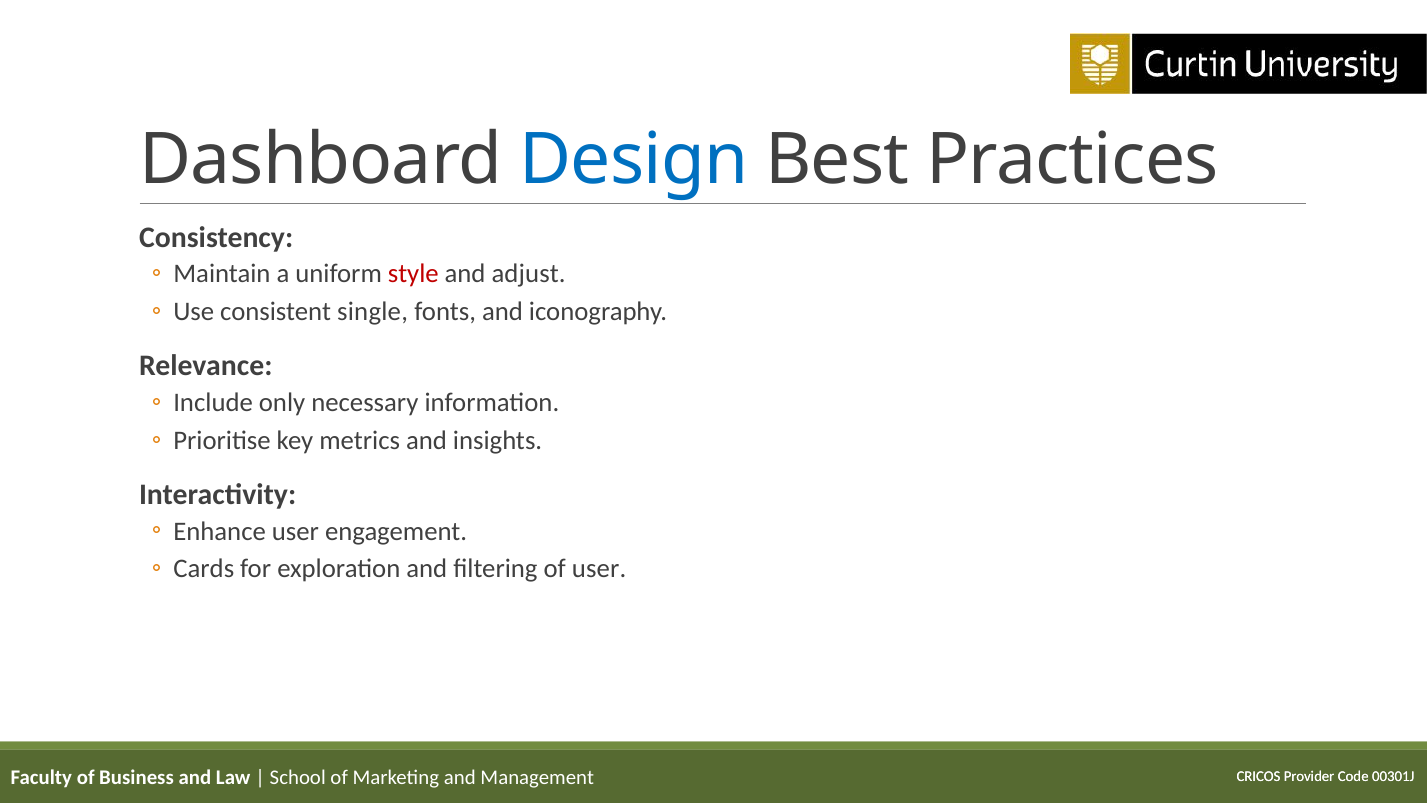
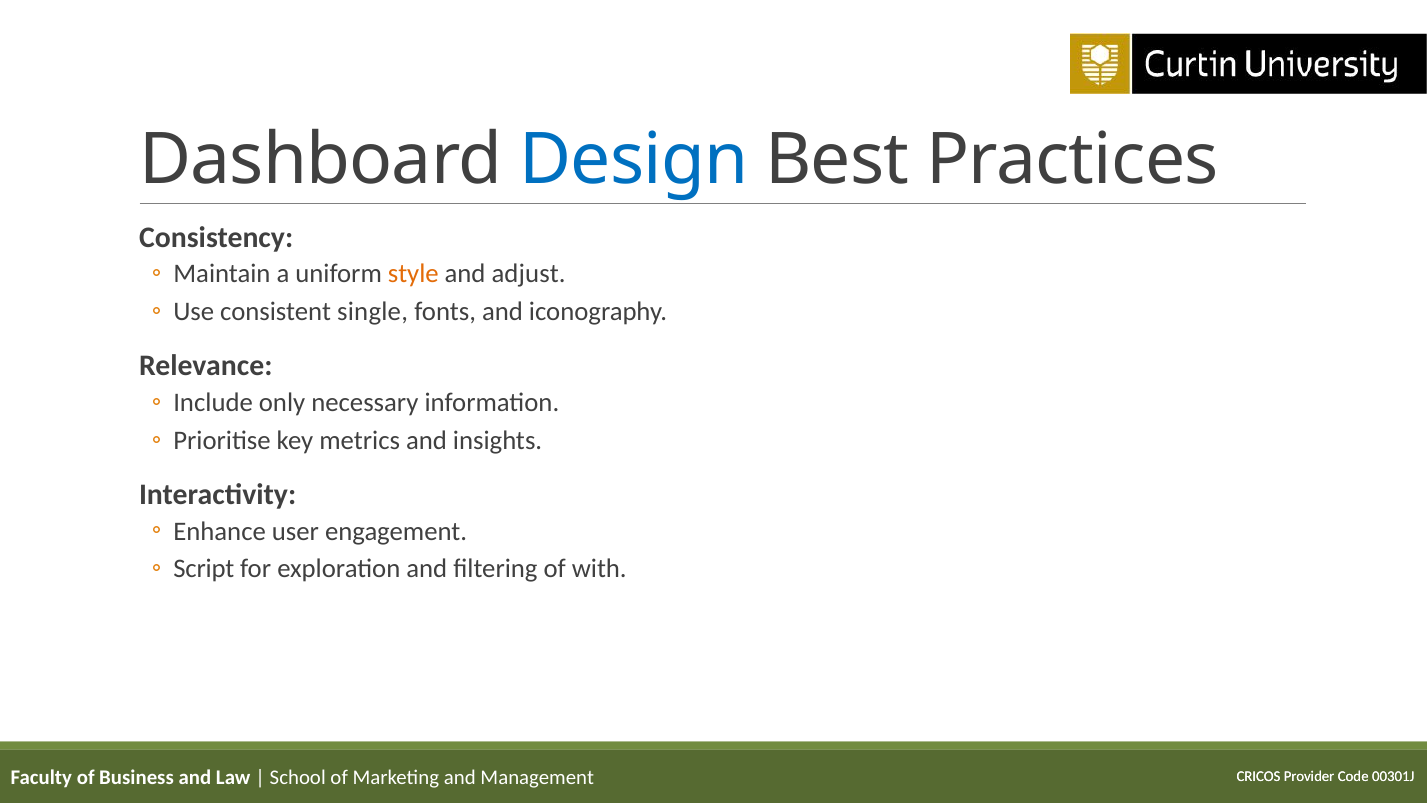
style colour: red -> orange
Cards: Cards -> Script
of user: user -> with
